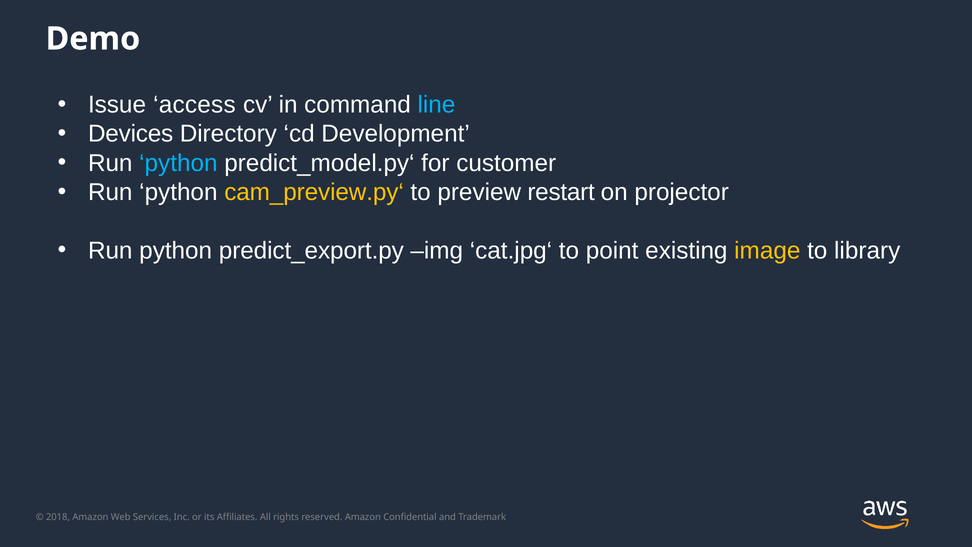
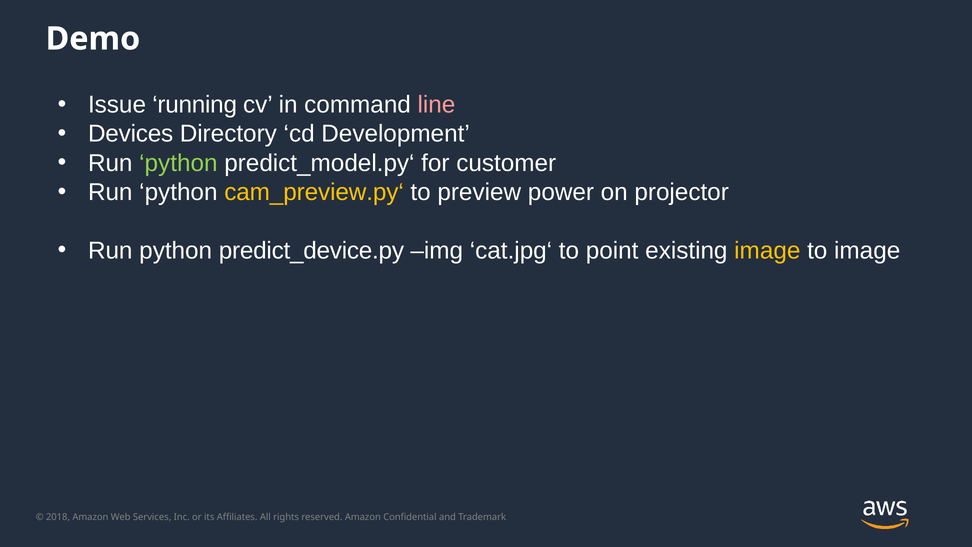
access: access -> running
line colour: light blue -> pink
python at (178, 163) colour: light blue -> light green
restart: restart -> power
predict_export.py: predict_export.py -> predict_device.py
to library: library -> image
